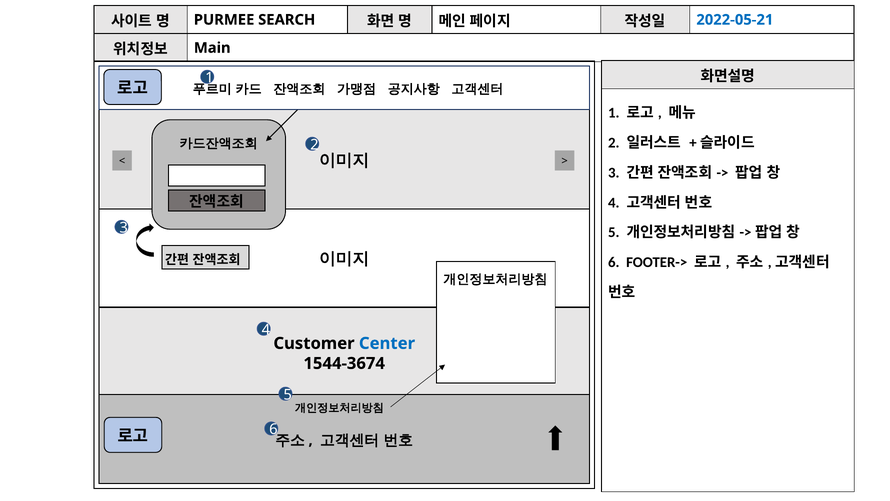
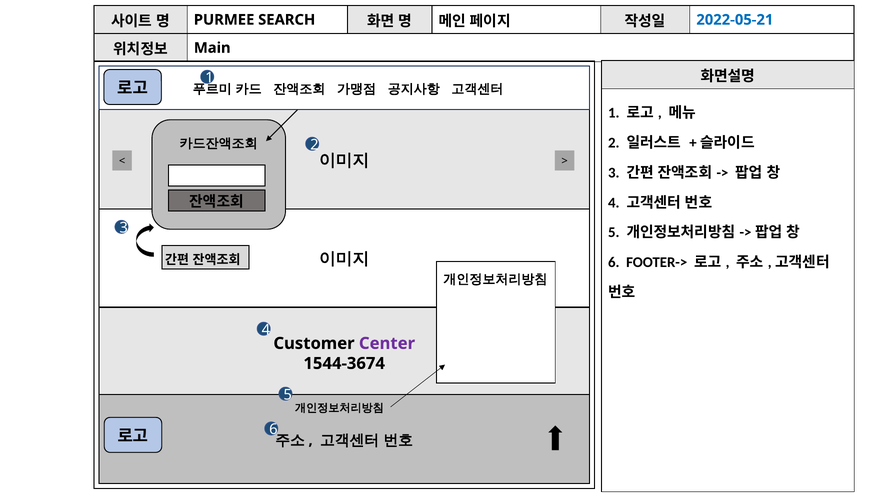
Center colour: blue -> purple
